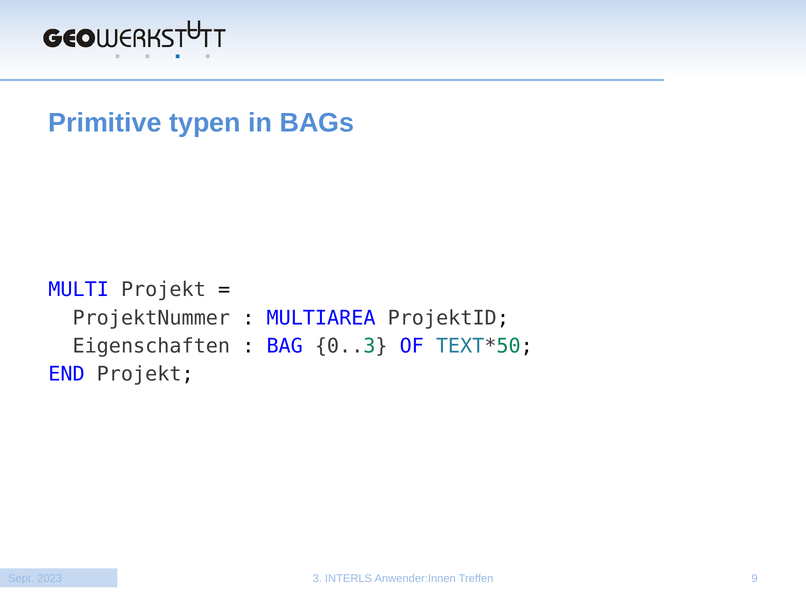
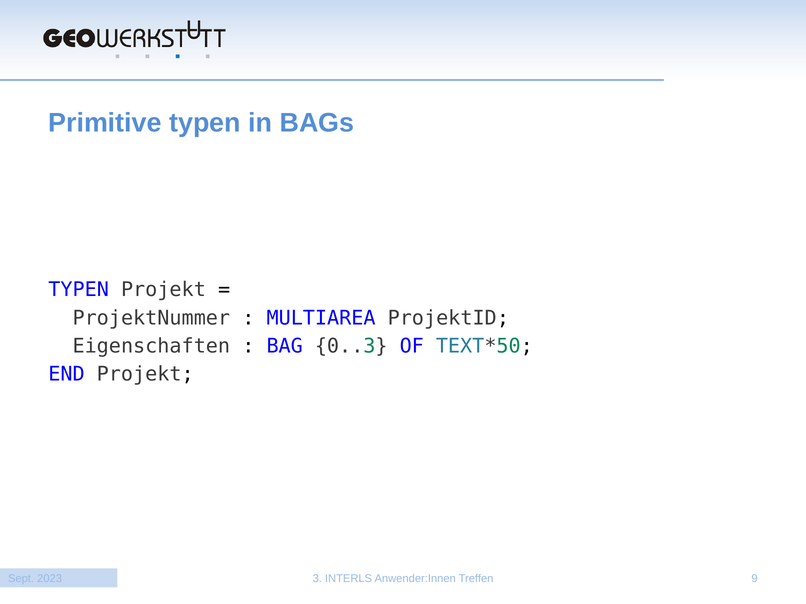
MULTI at (79, 290): MULTI -> TYPEN
